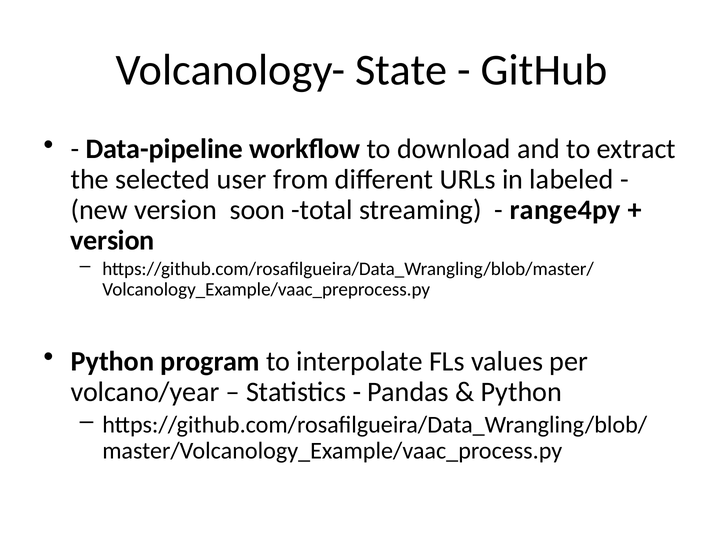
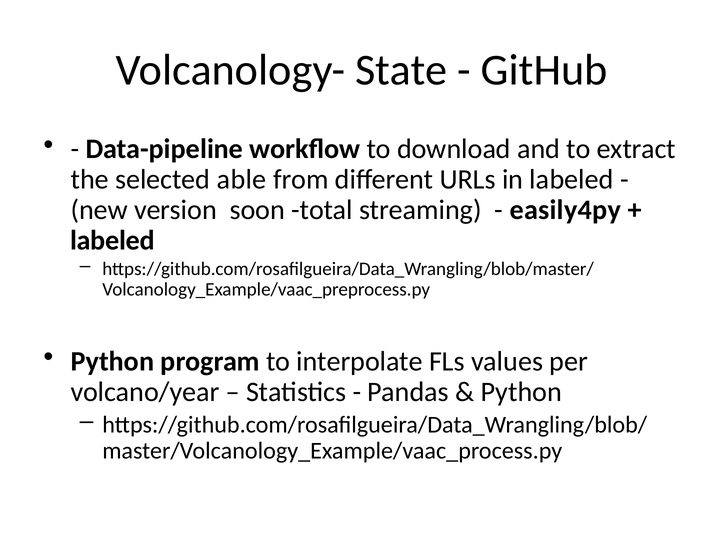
user: user -> able
range4py: range4py -> easily4py
version at (112, 240): version -> labeled
